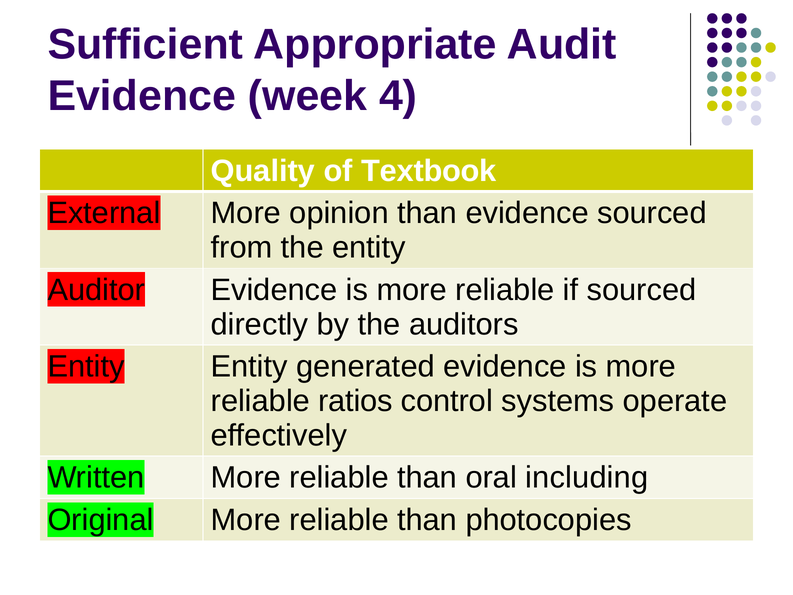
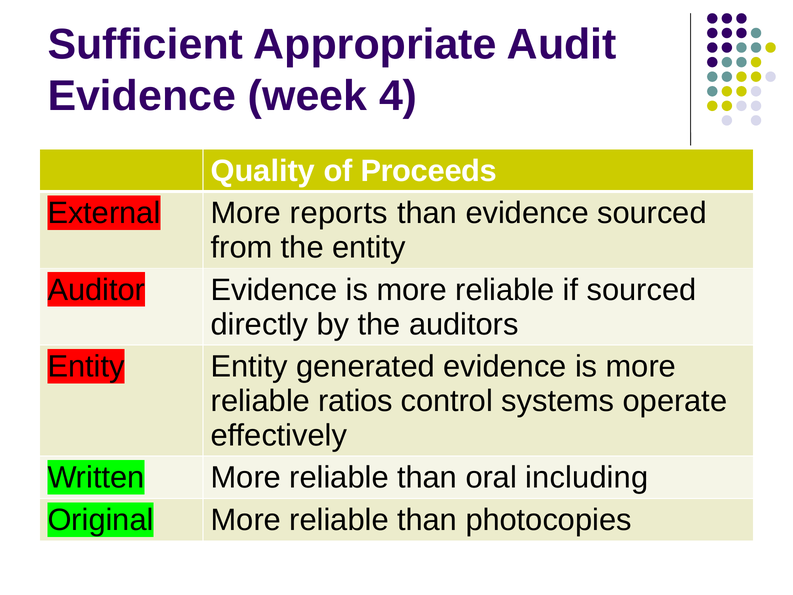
Textbook: Textbook -> Proceeds
opinion: opinion -> reports
